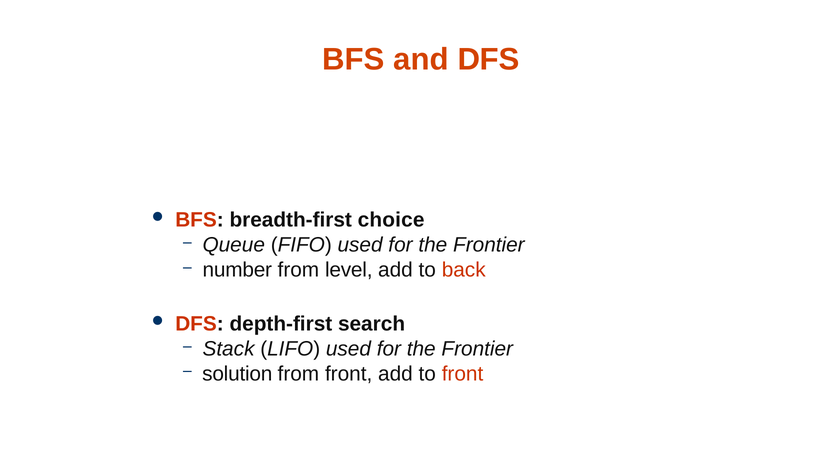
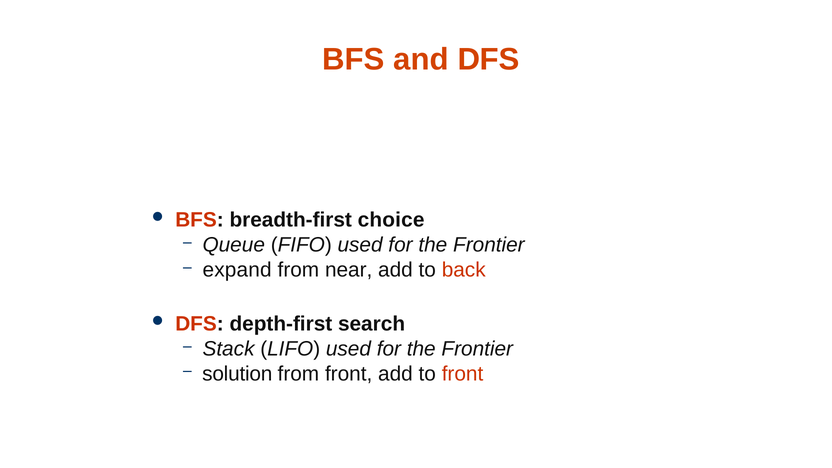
number: number -> expand
level: level -> near
